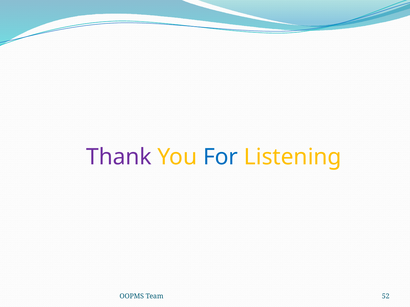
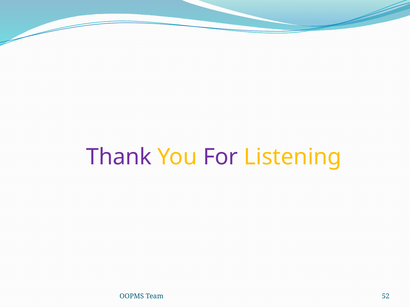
For colour: blue -> purple
